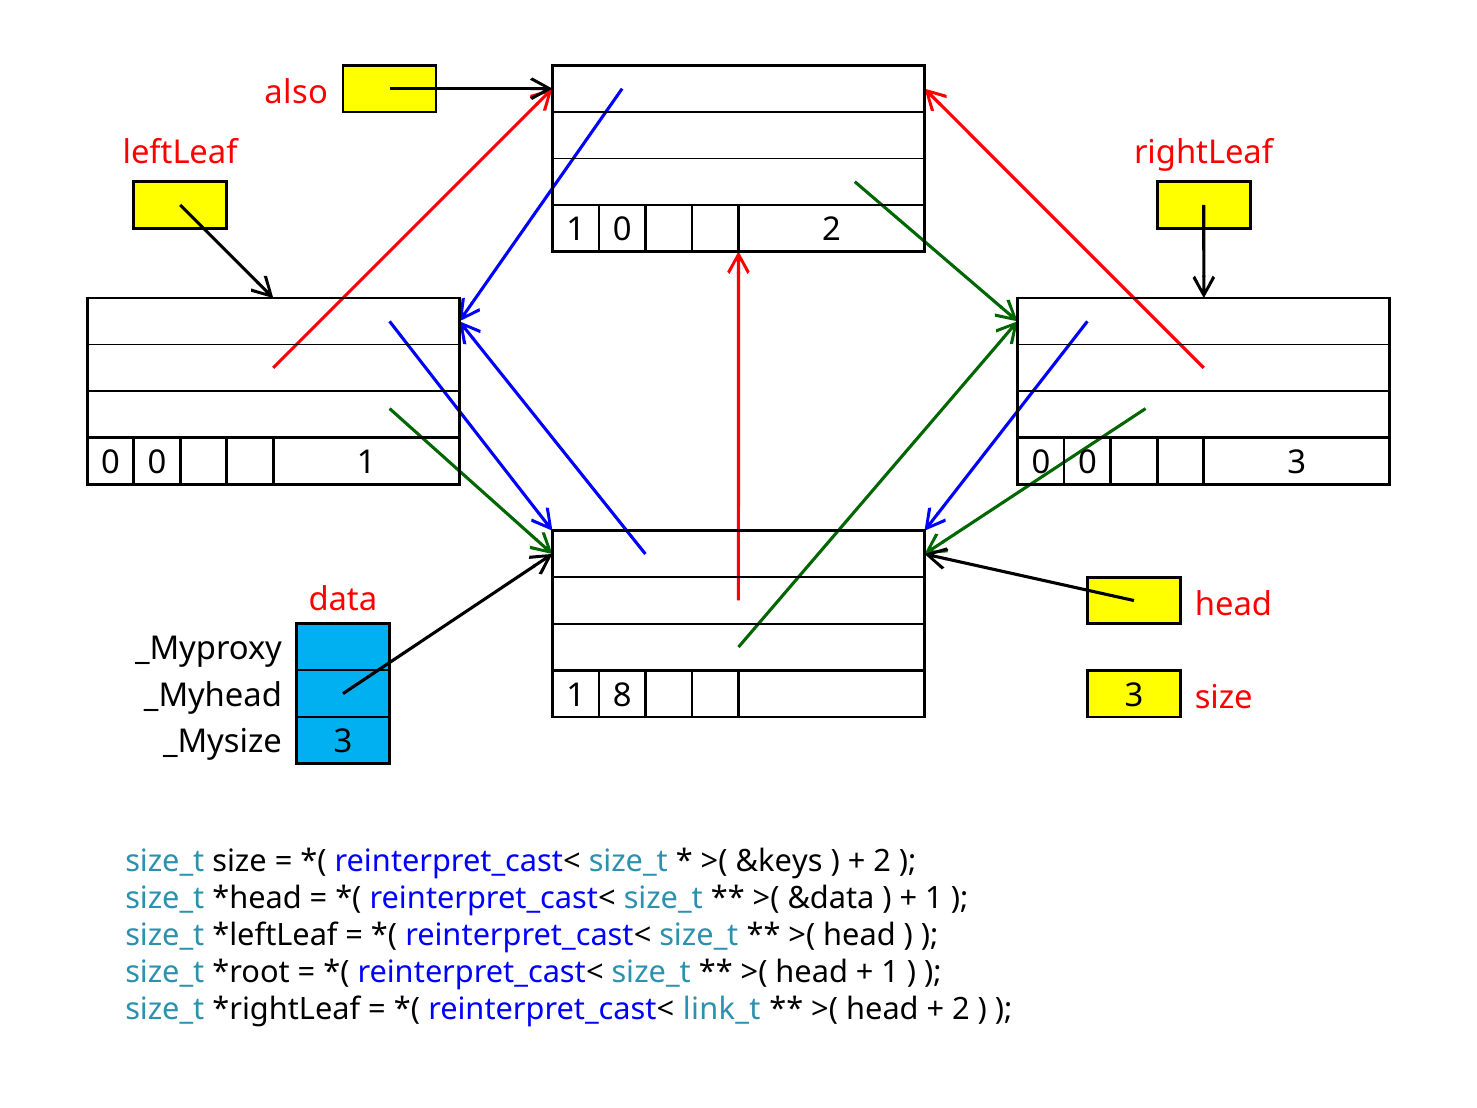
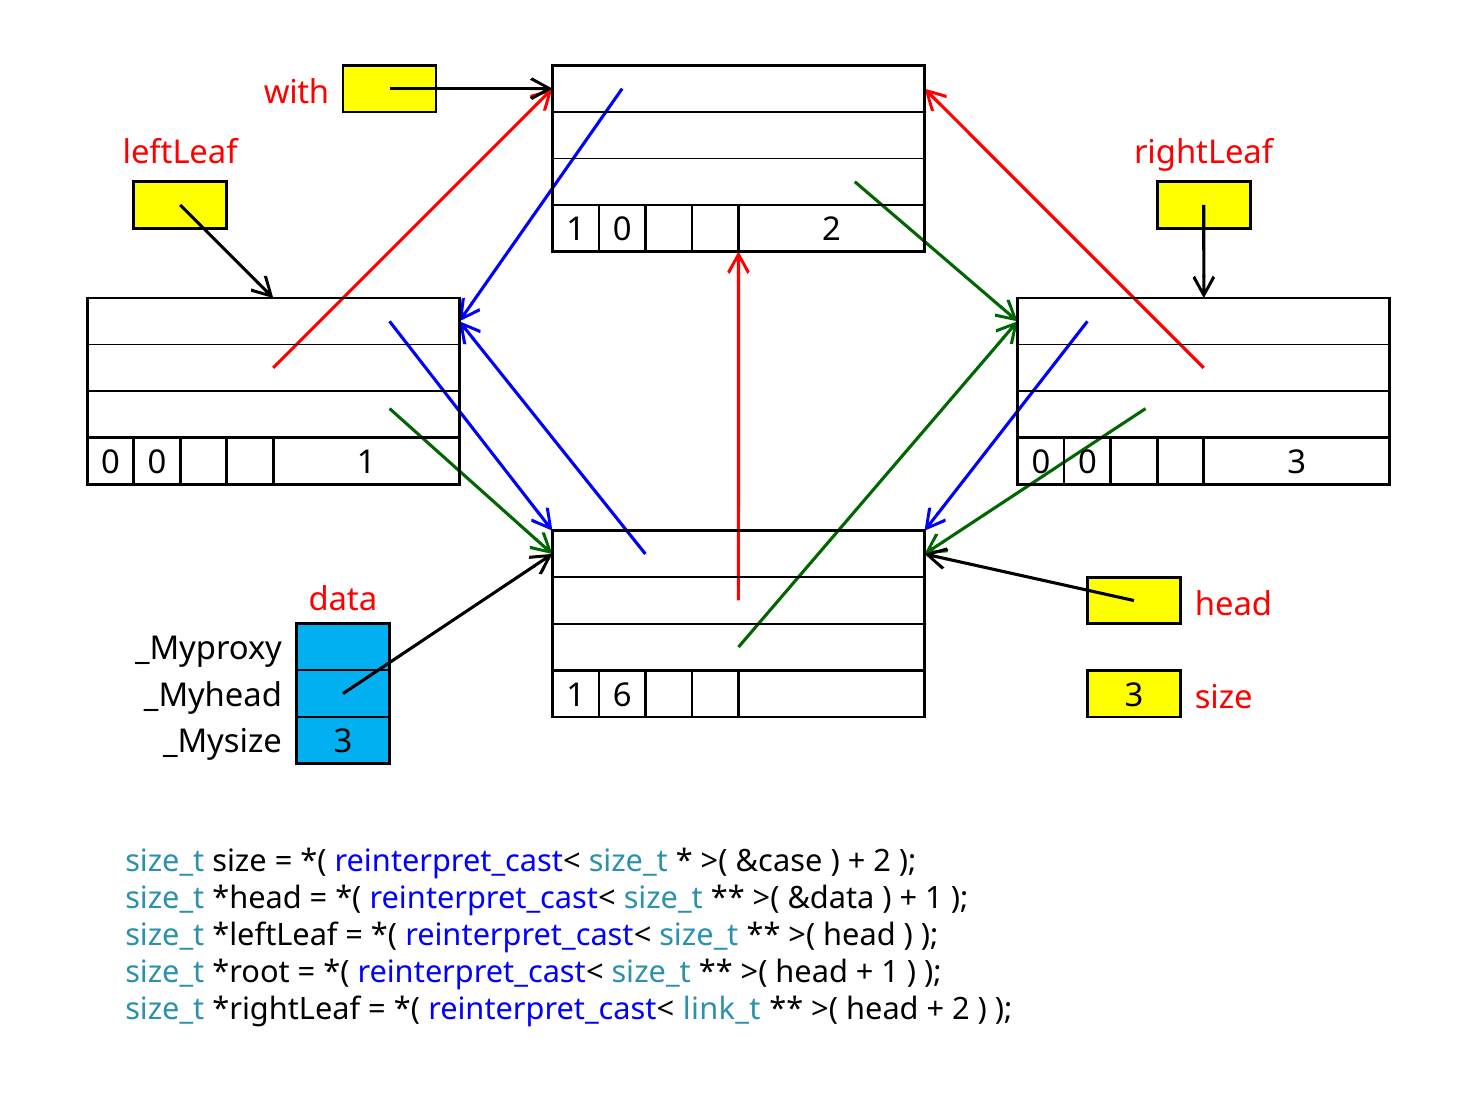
also: also -> with
8: 8 -> 6
&keys: &keys -> &case
